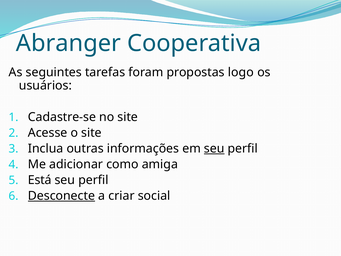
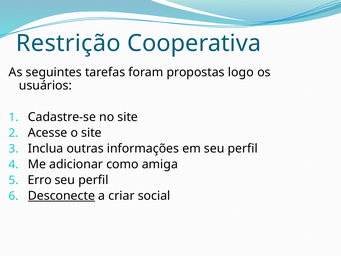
Abranger: Abranger -> Restrição
seu at (214, 148) underline: present -> none
Está: Está -> Erro
